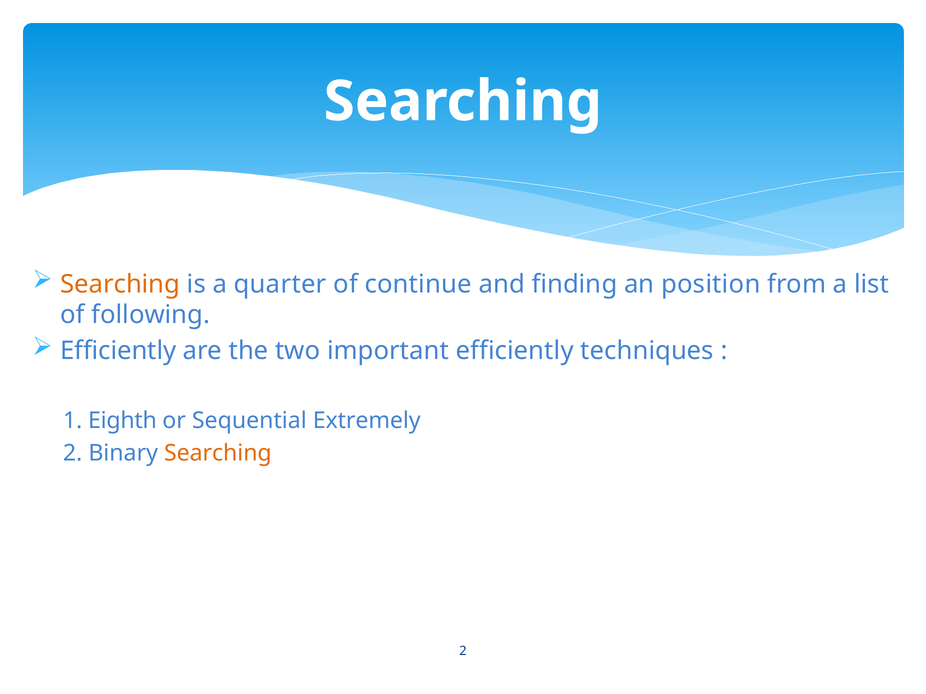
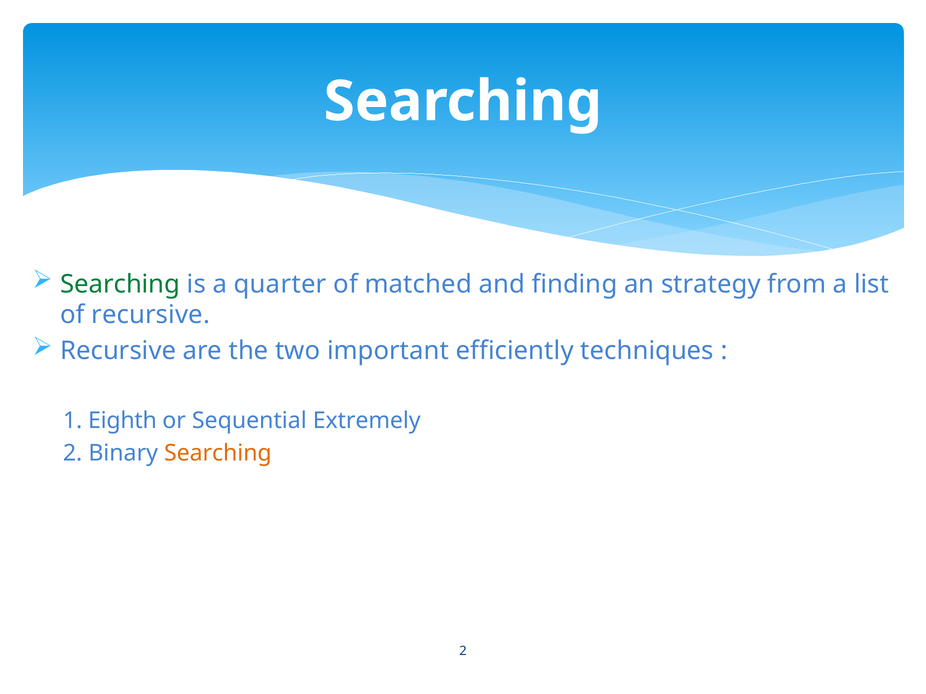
Searching at (120, 284) colour: orange -> green
continue: continue -> matched
position: position -> strategy
of following: following -> recursive
Efficiently at (118, 351): Efficiently -> Recursive
